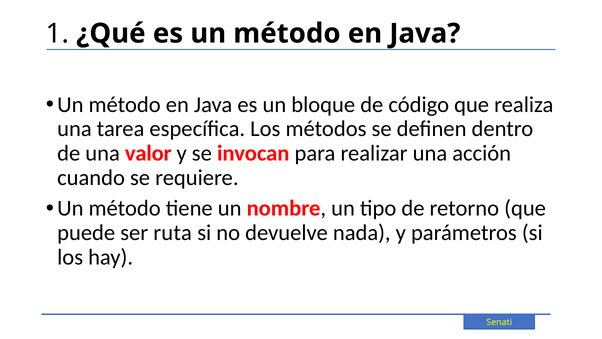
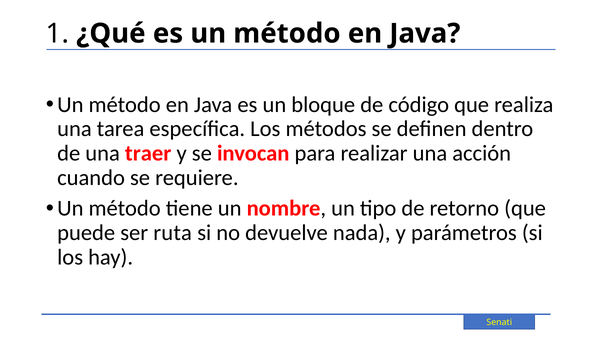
valor: valor -> traer
